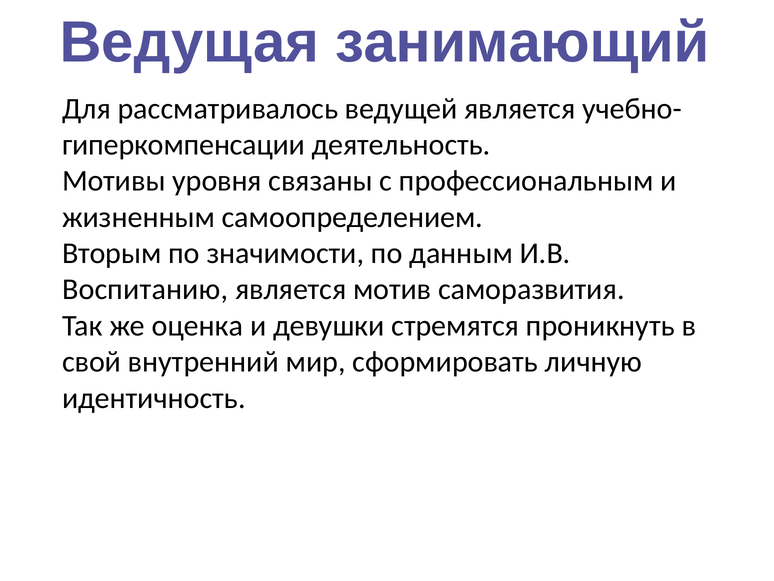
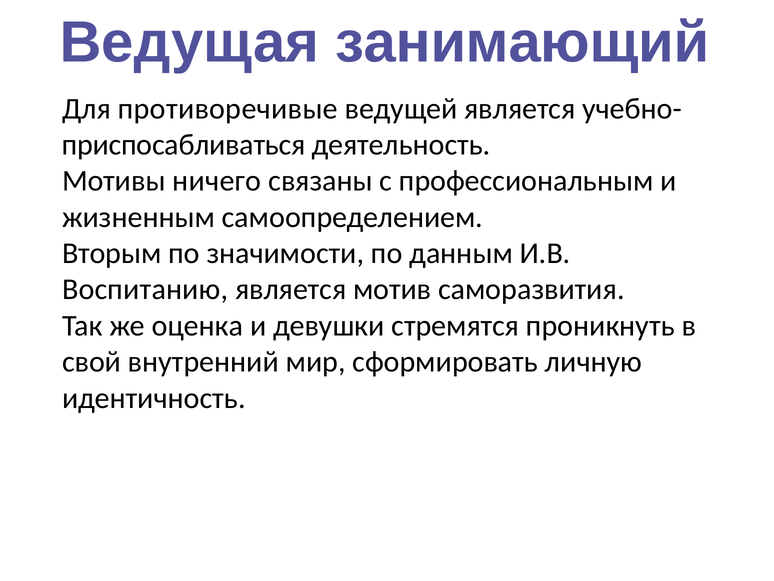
рассматривалось: рассматривалось -> противоречивые
гиперкомпенсации: гиперкомпенсации -> приспосабливаться
уровня: уровня -> ничего
